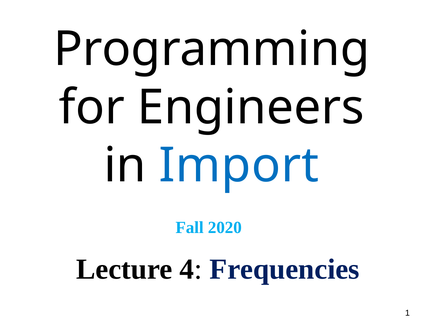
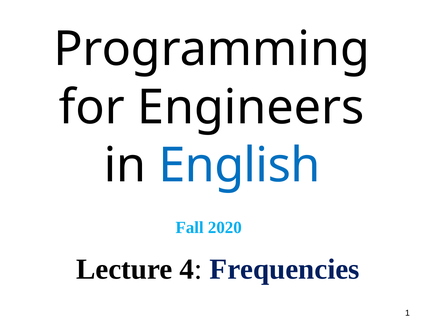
Import: Import -> English
